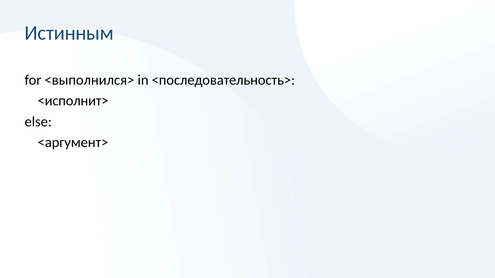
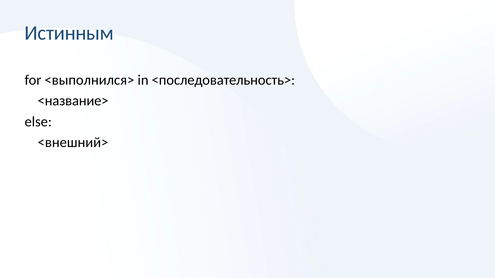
<исполнит>: <исполнит> -> <название>
<аргумент>: <аргумент> -> <внешний>
